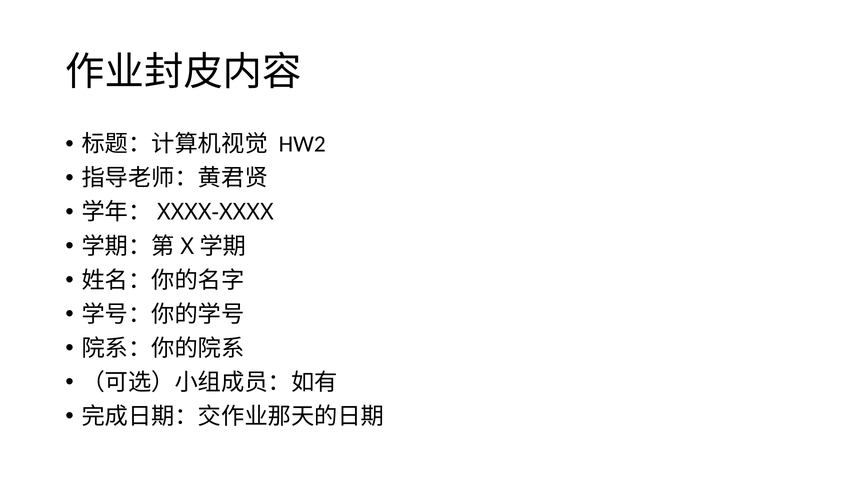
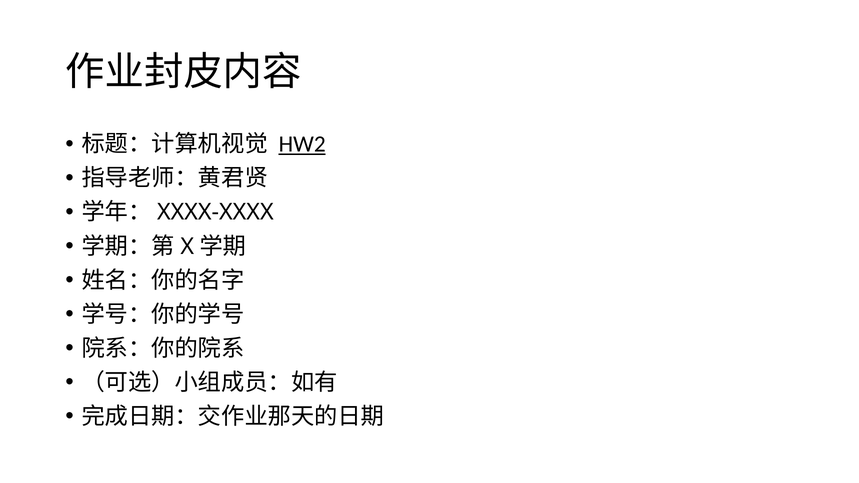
HW2 underline: none -> present
